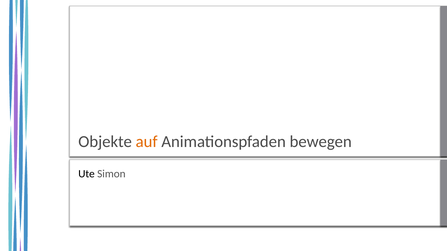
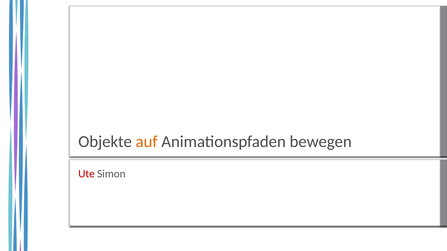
Ute colour: black -> red
